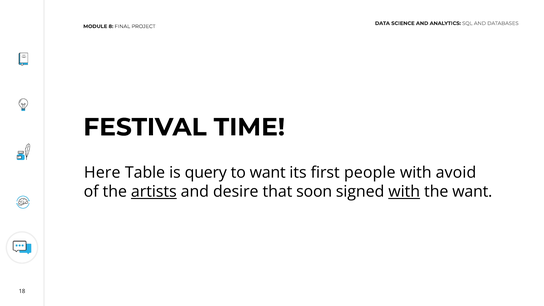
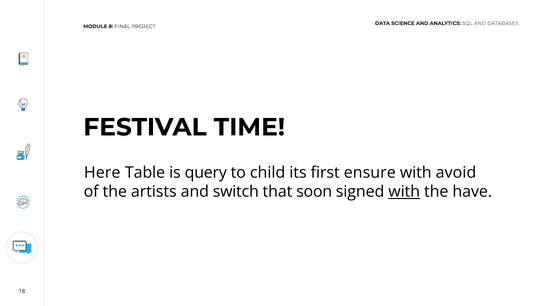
to want: want -> child
people: people -> ensure
artists underline: present -> none
desire: desire -> switch
the want: want -> have
